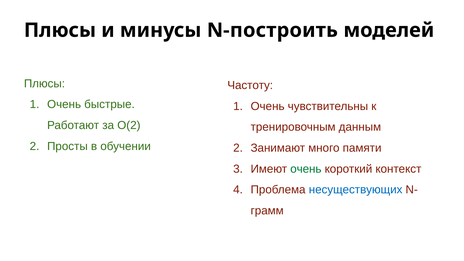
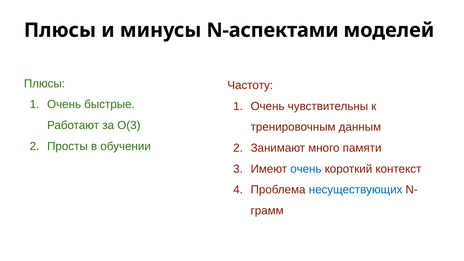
N-построить: N-построить -> N-аспектами
О(2: О(2 -> О(3
очень at (306, 169) colour: green -> blue
